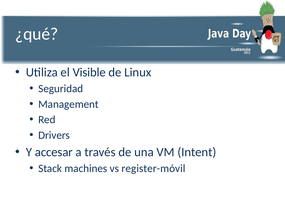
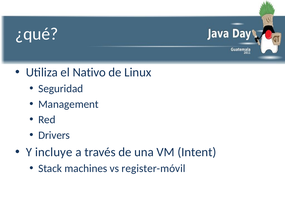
Visible: Visible -> Nativo
accesar: accesar -> incluye
